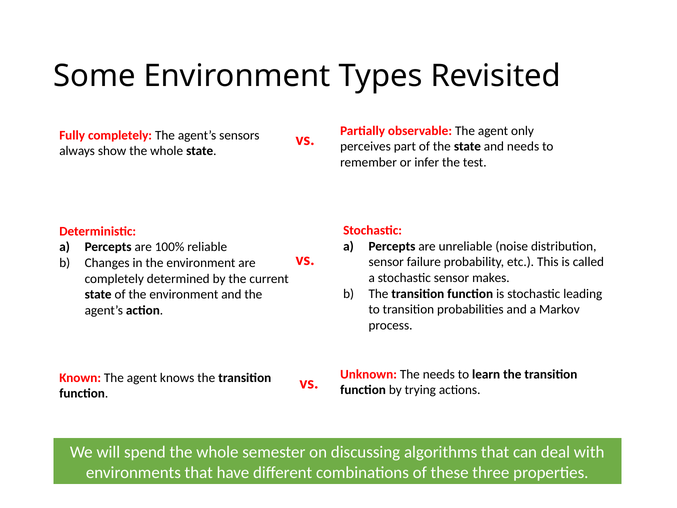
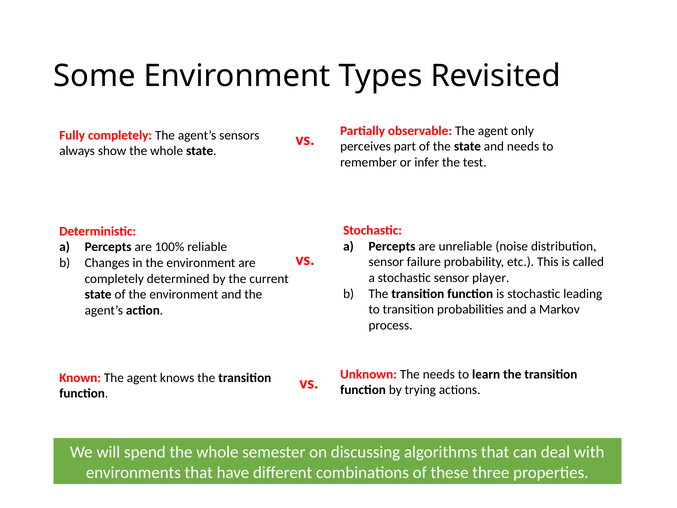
makes: makes -> player
